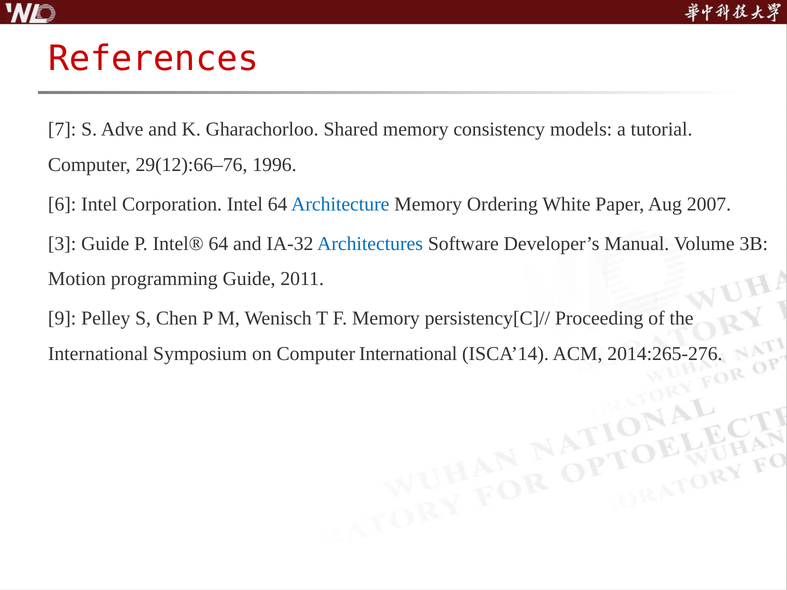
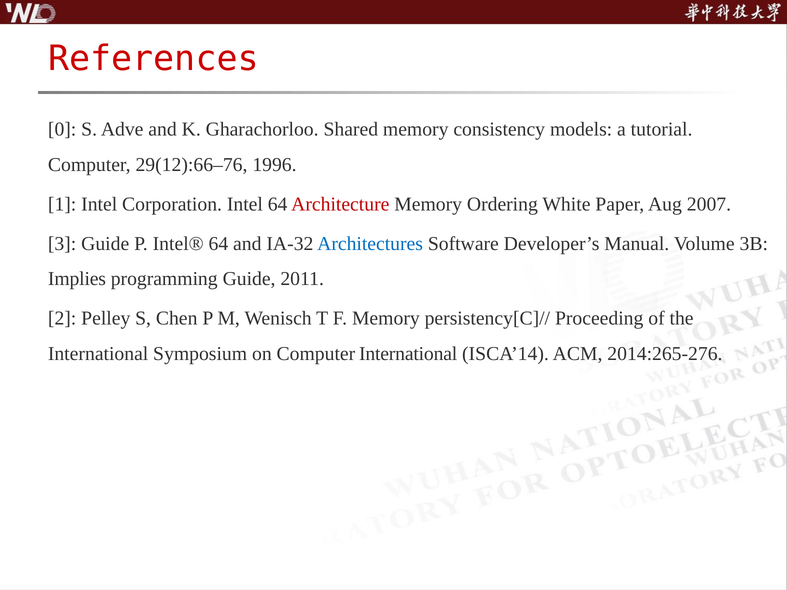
7: 7 -> 0
6: 6 -> 1
Architecture colour: blue -> red
Motion: Motion -> Implies
9: 9 -> 2
